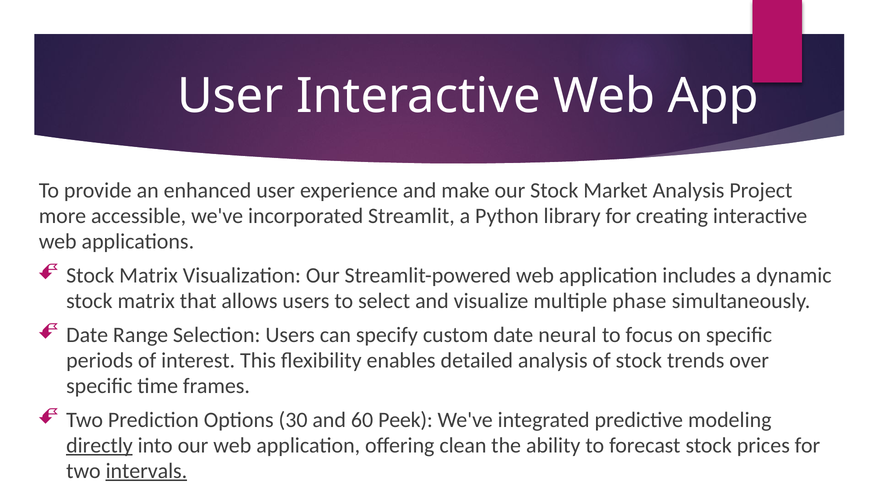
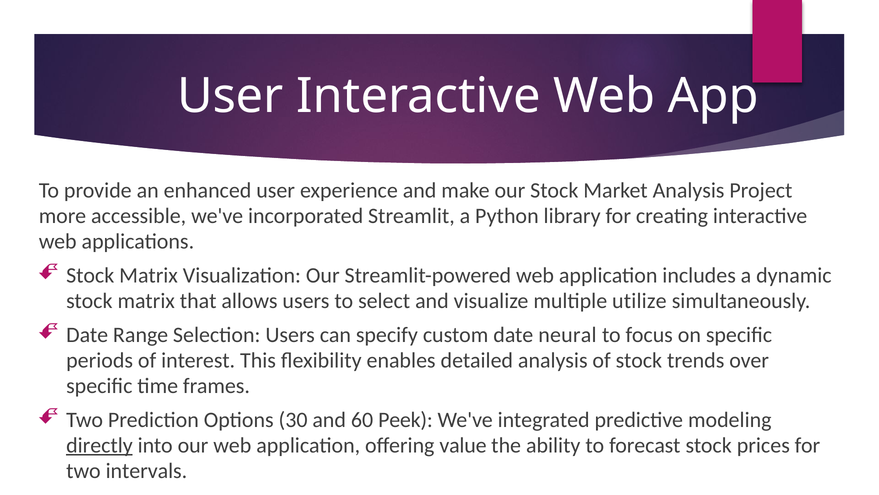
phase: phase -> utilize
clean: clean -> value
intervals underline: present -> none
